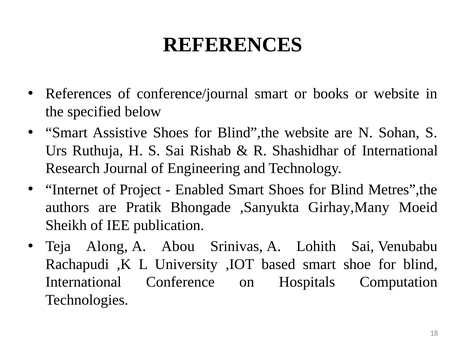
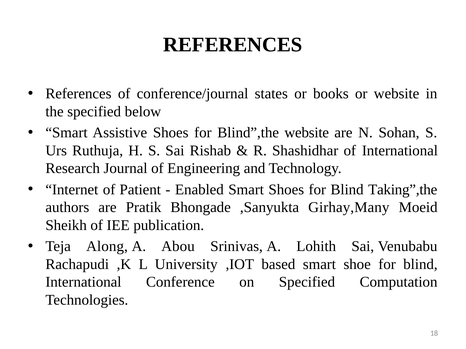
conference/journal smart: smart -> states
Project: Project -> Patient
Metres”,the: Metres”,the -> Taking”,the
on Hospitals: Hospitals -> Specified
